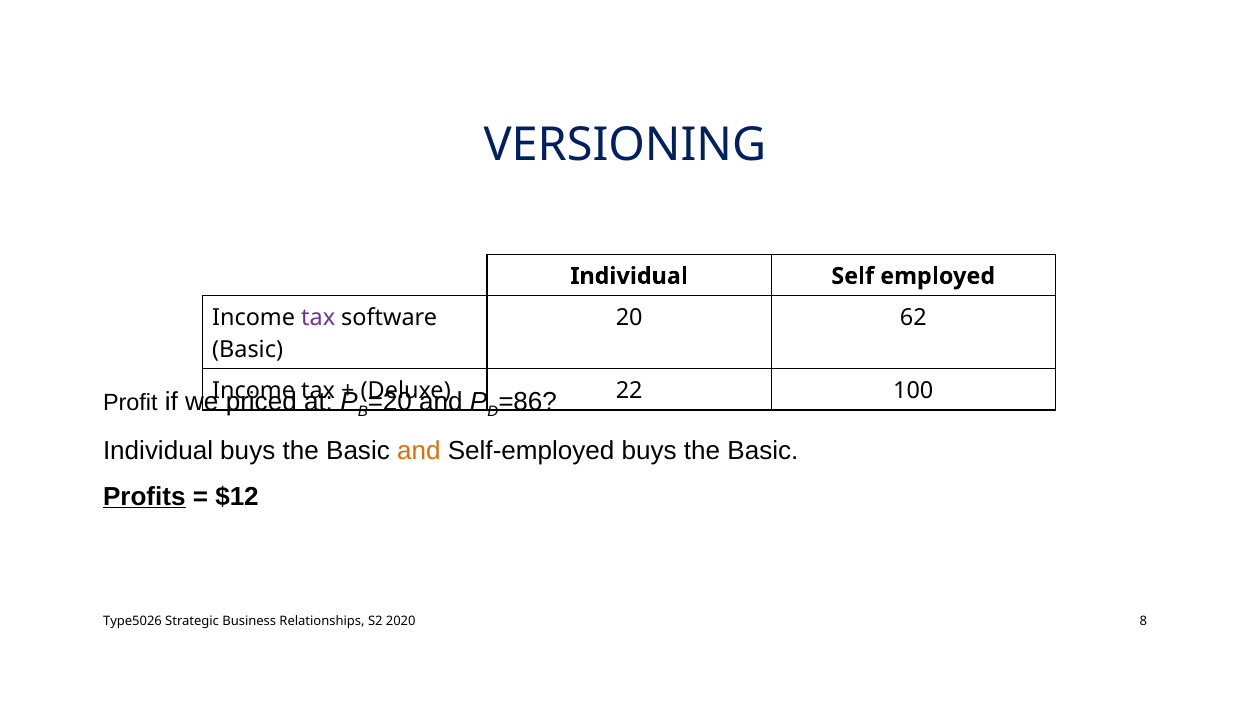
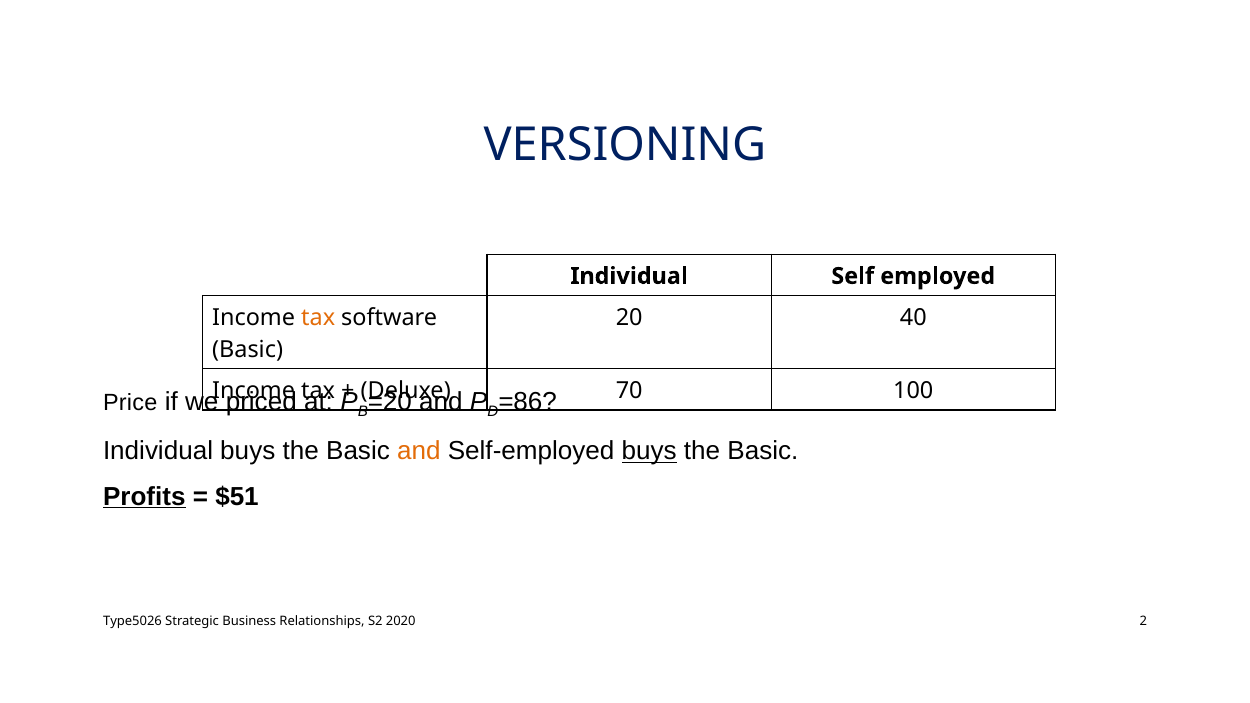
tax at (318, 317) colour: purple -> orange
62: 62 -> 40
22: 22 -> 70
Profit: Profit -> Price
buys at (649, 451) underline: none -> present
$12: $12 -> $51
8: 8 -> 2
